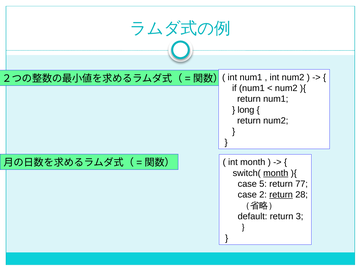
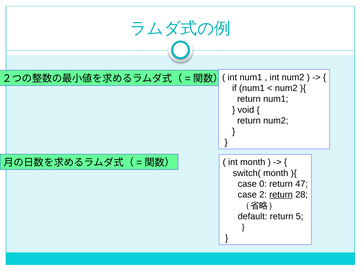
long: long -> void
month at (276, 173) underline: present -> none
5: 5 -> 0
77: 77 -> 47
3: 3 -> 5
